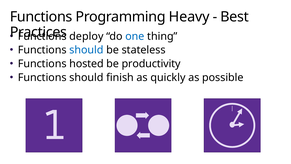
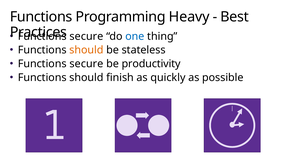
deploy at (86, 36): deploy -> secure
should at (86, 50) colour: blue -> orange
hosted at (86, 64): hosted -> secure
